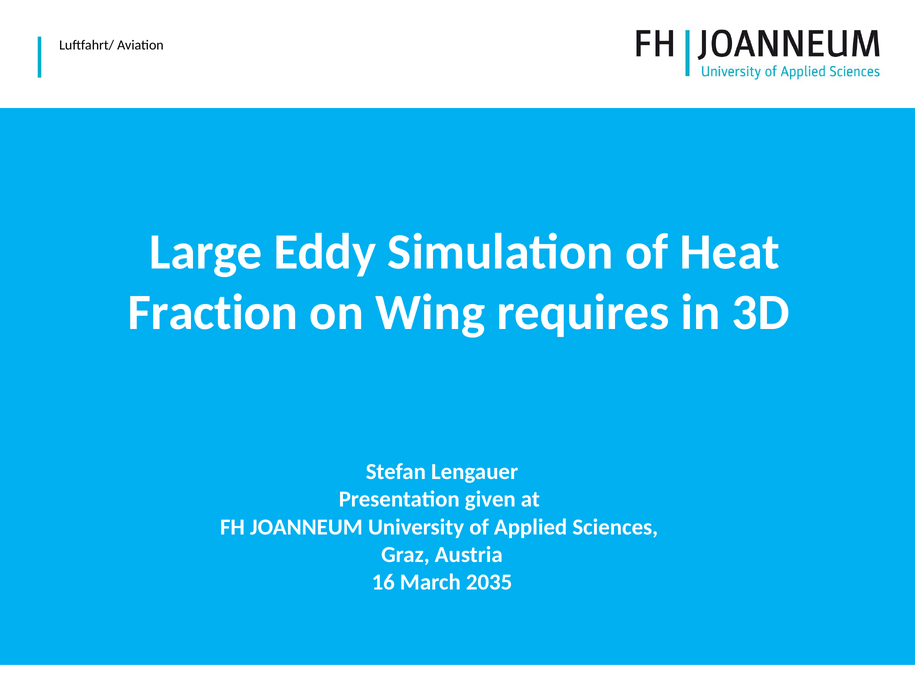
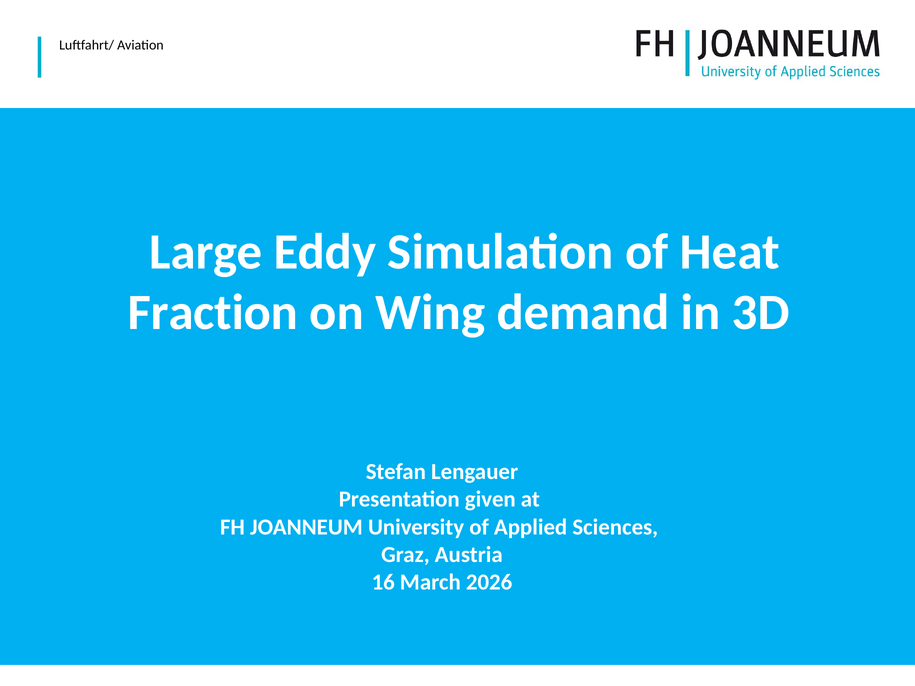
requires: requires -> demand
2035: 2035 -> 2026
